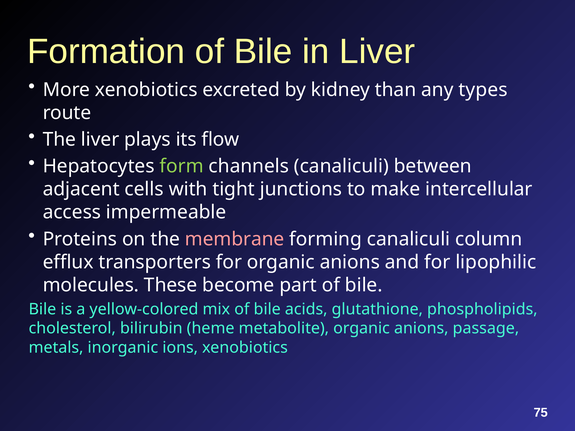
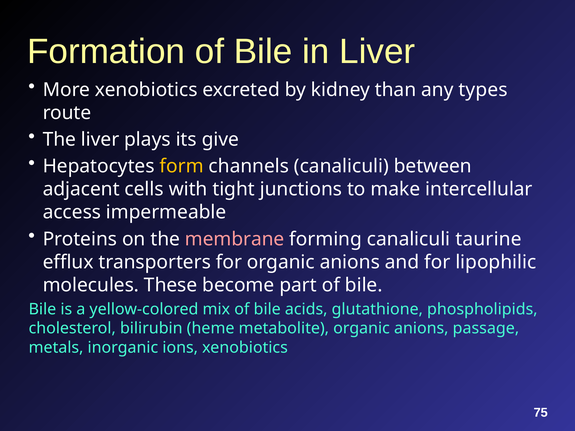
flow: flow -> give
form colour: light green -> yellow
column: column -> taurine
